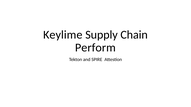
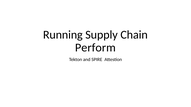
Keylime: Keylime -> Running
